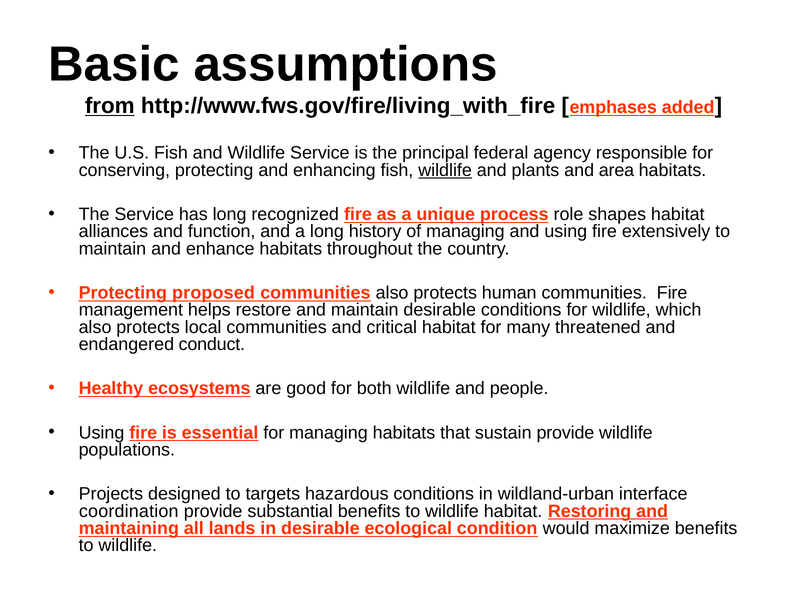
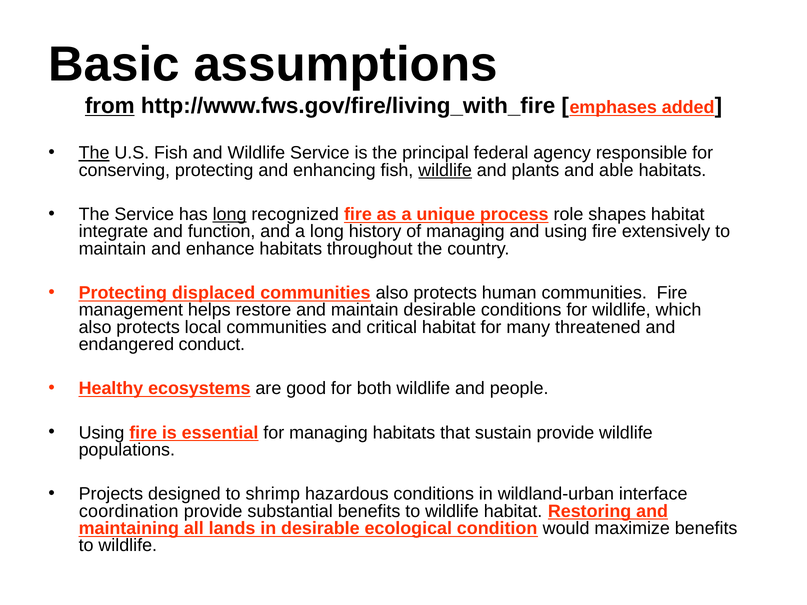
The at (94, 153) underline: none -> present
area: area -> able
long at (230, 214) underline: none -> present
alliances: alliances -> integrate
proposed: proposed -> displaced
targets: targets -> shrimp
